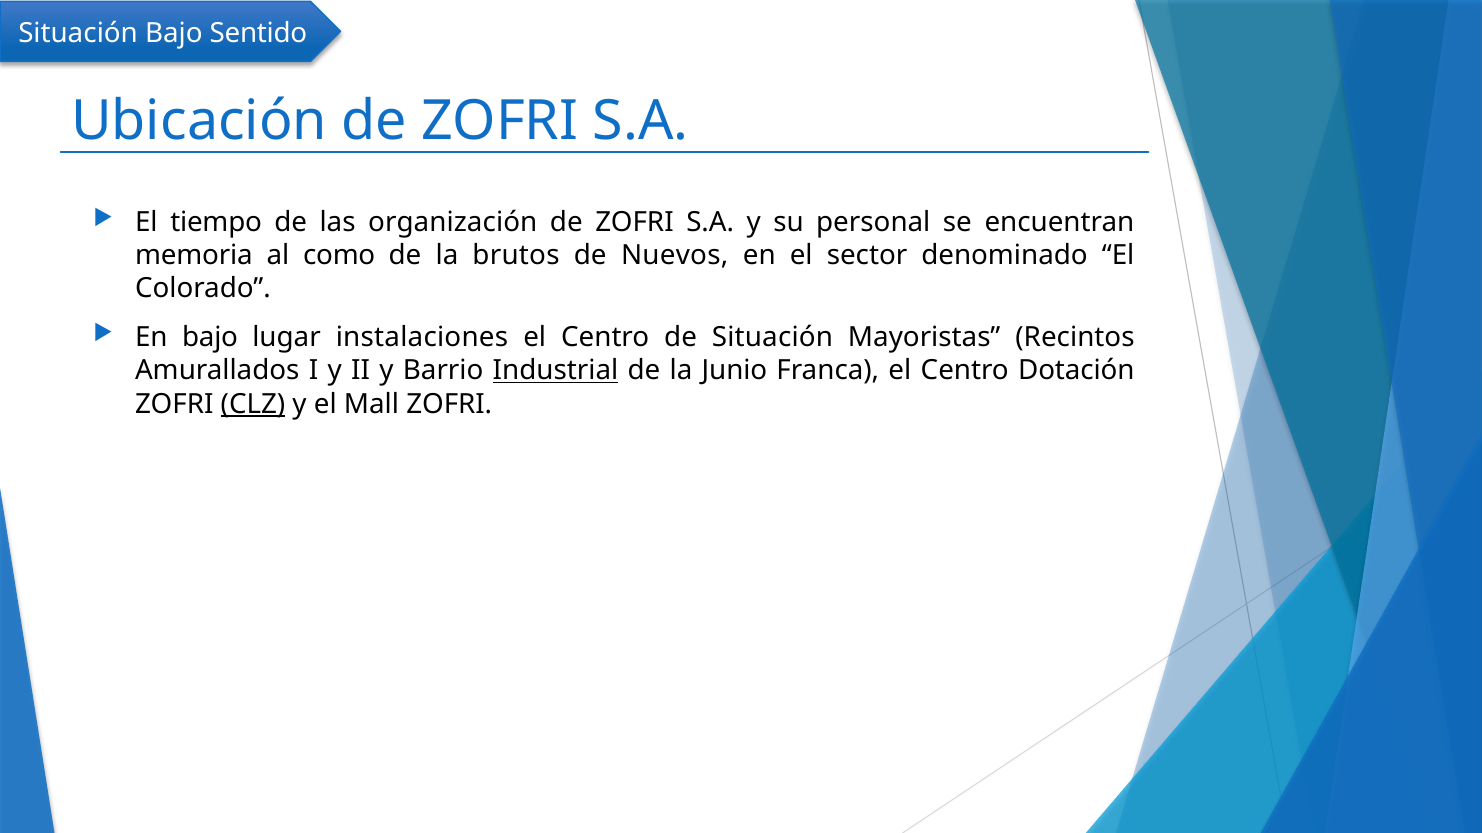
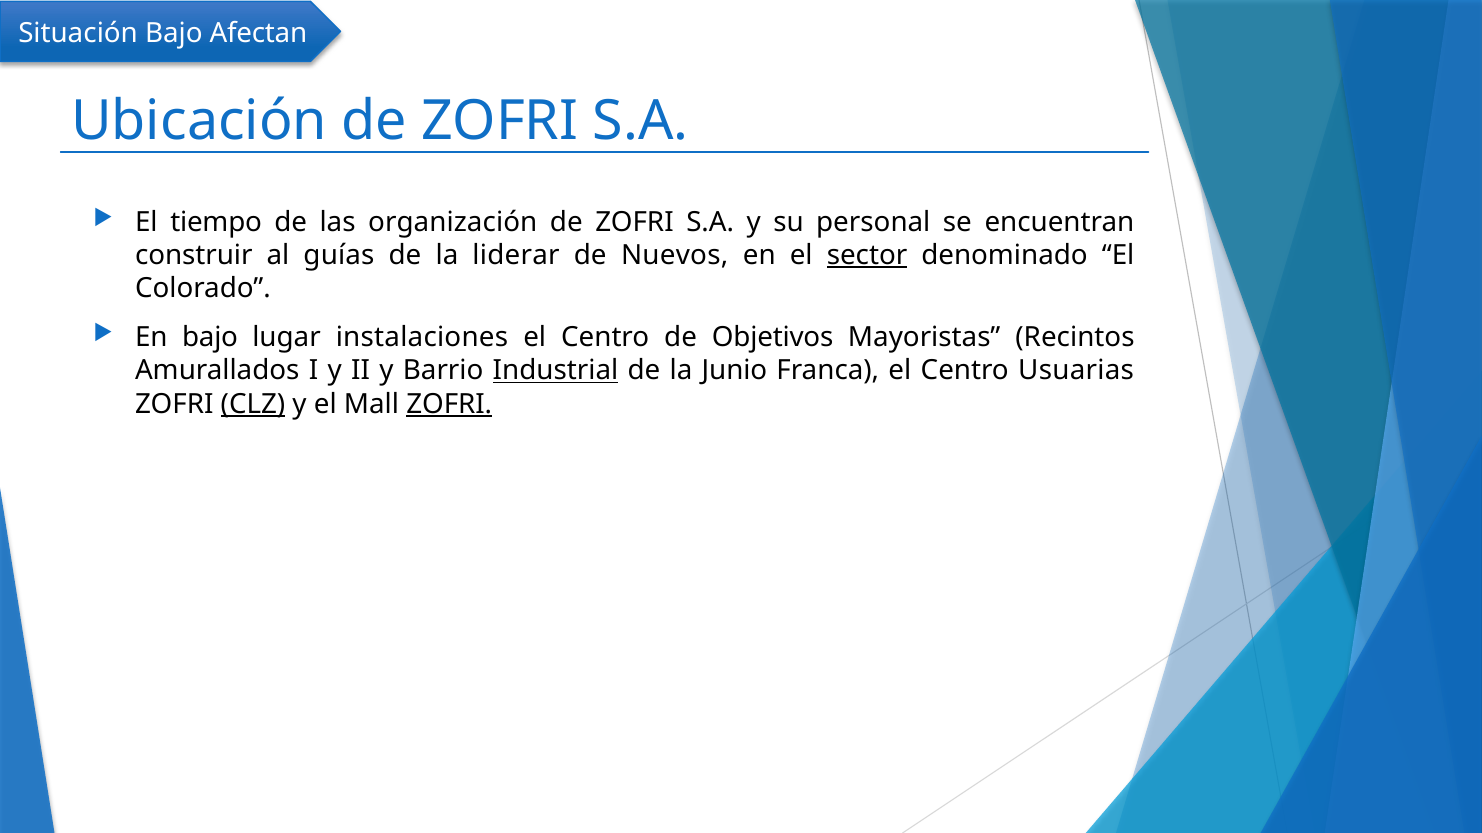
Sentido: Sentido -> Afectan
memoria: memoria -> construir
como: como -> guías
brutos: brutos -> liderar
sector underline: none -> present
de Situación: Situación -> Objetivos
Dotación: Dotación -> Usuarias
ZOFRI at (449, 404) underline: none -> present
